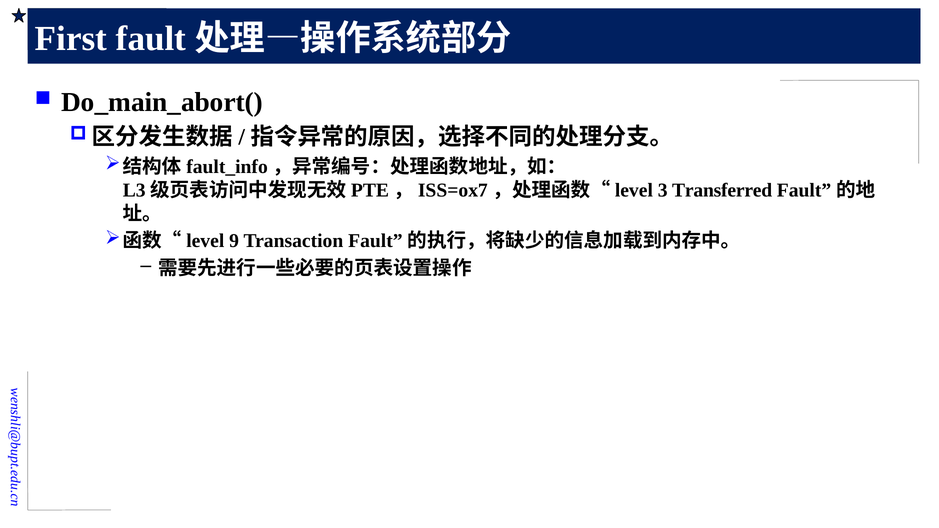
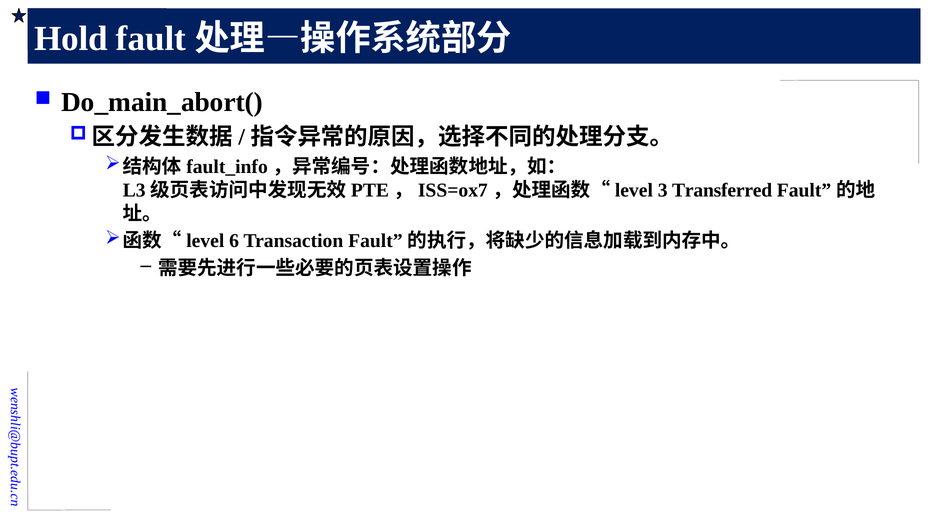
First: First -> Hold
9: 9 -> 6
